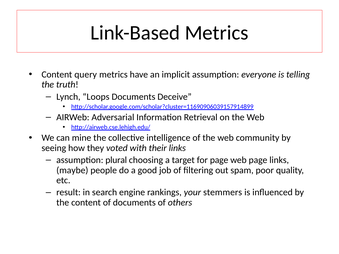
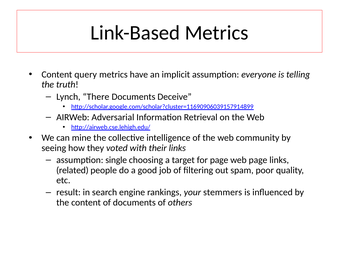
Loops: Loops -> There
plural: plural -> single
maybe: maybe -> related
